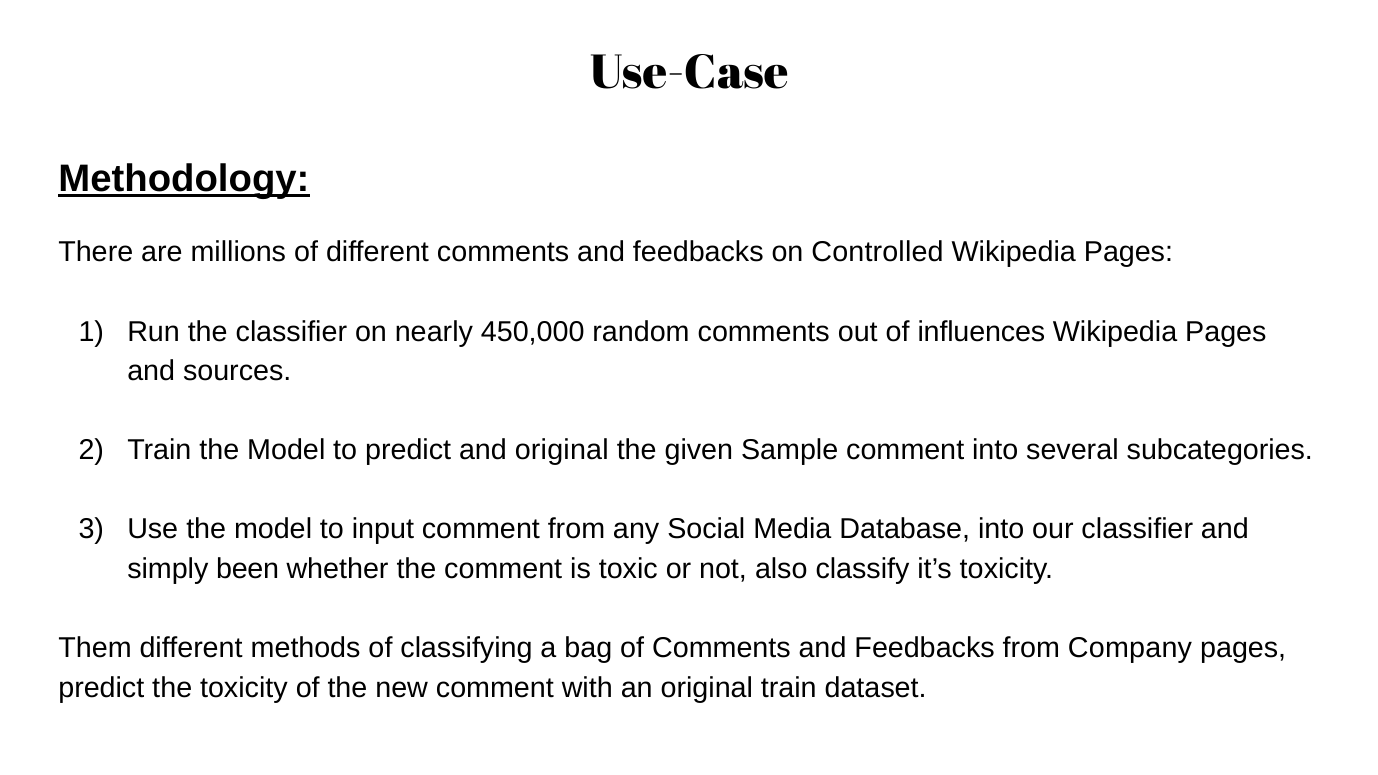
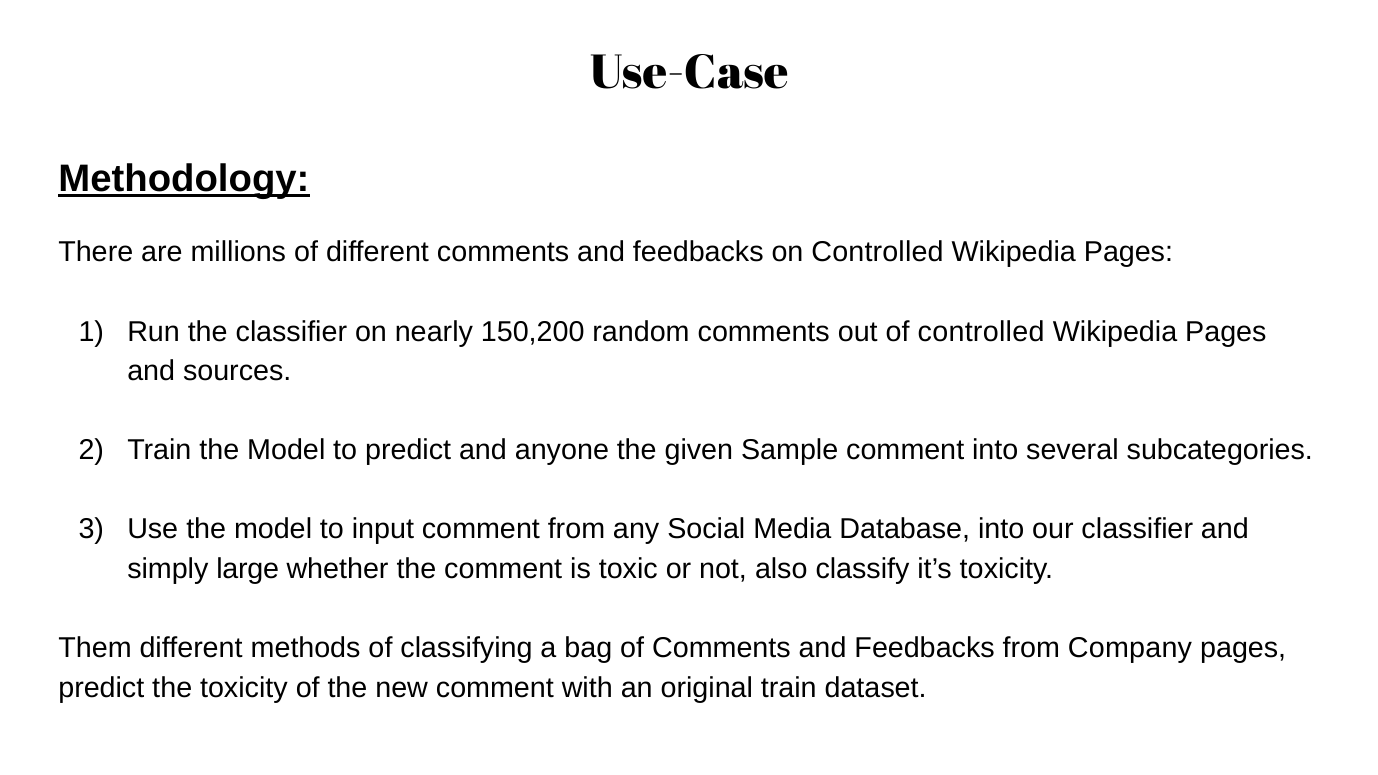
450,000: 450,000 -> 150,200
of influences: influences -> controlled
and original: original -> anyone
been: been -> large
